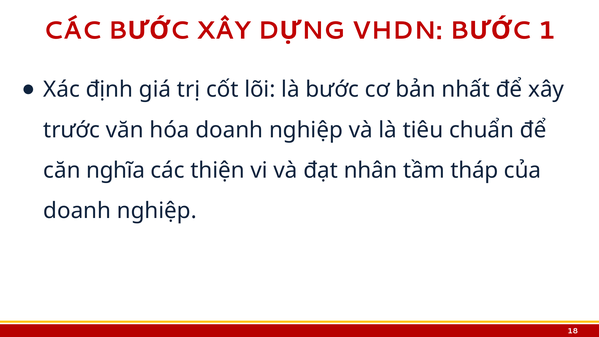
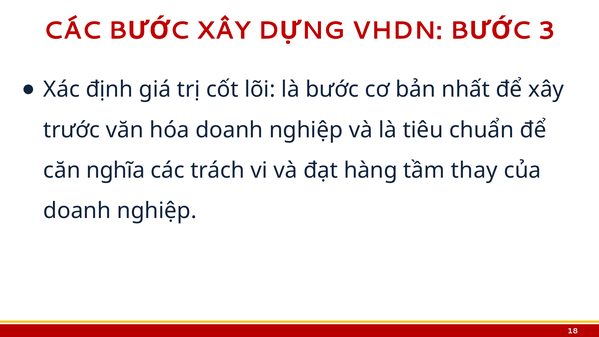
1: 1 -> 3
thiện: thiện -> trách
nhân: nhân -> hàng
tháp: tháp -> thay
